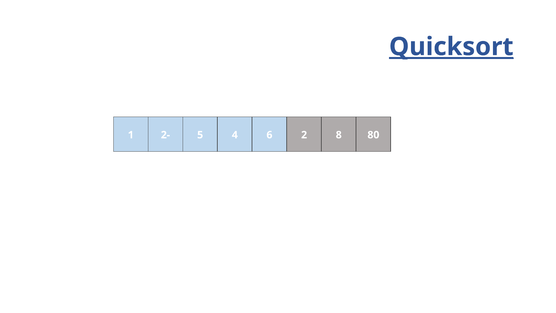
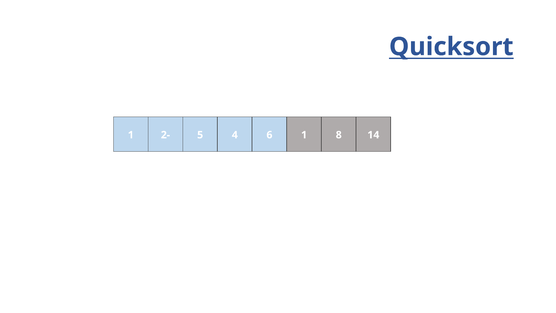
Quicksort underline: present -> none
6 2: 2 -> 1
80: 80 -> 14
